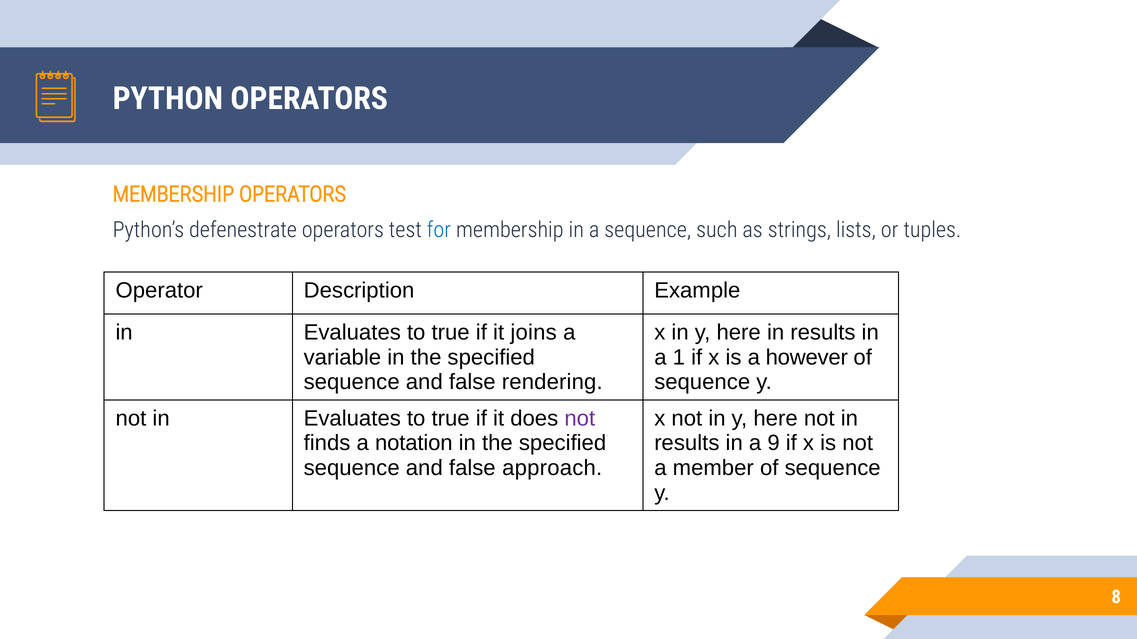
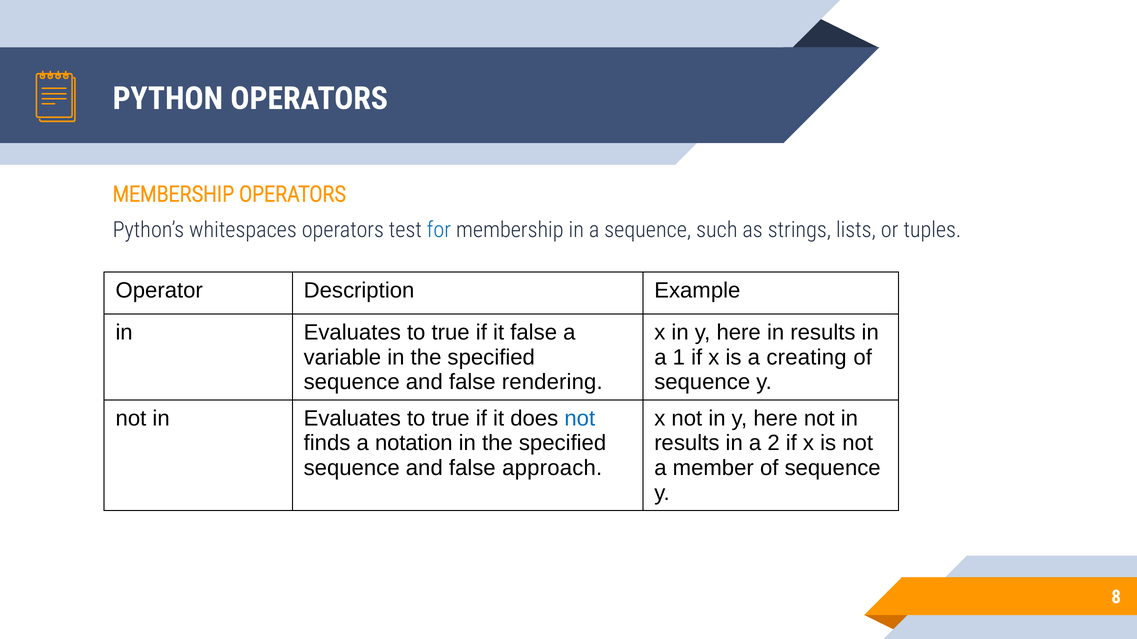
defenestrate: defenestrate -> whitespaces
it joins: joins -> false
however: however -> creating
not at (580, 419) colour: purple -> blue
9: 9 -> 2
